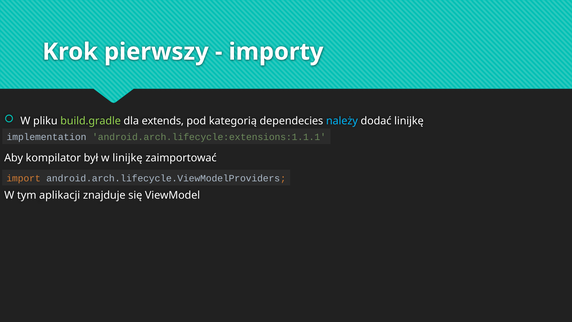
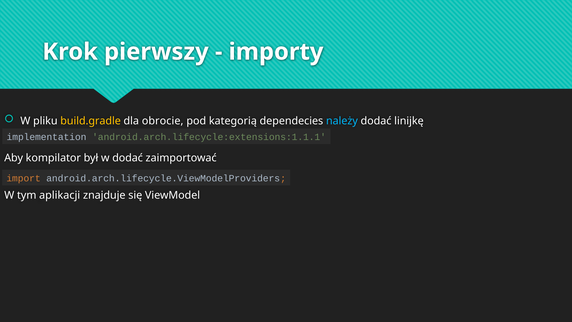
build.gradle colour: light green -> yellow
extends: extends -> obrocie
w linijkę: linijkę -> dodać
